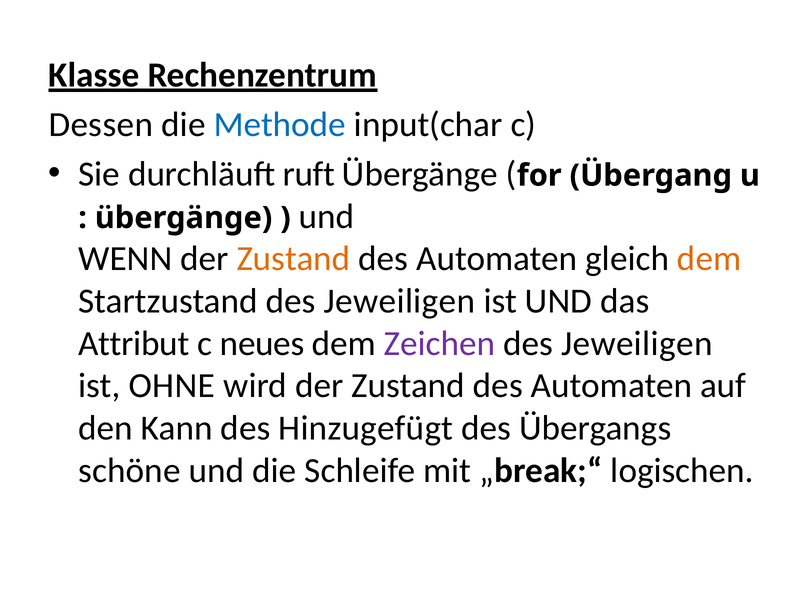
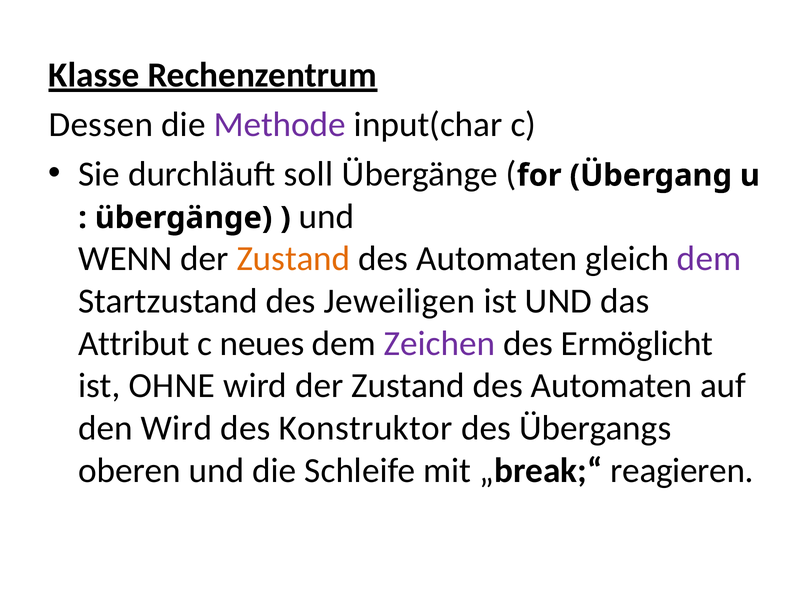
Methode colour: blue -> purple
ruft: ruft -> soll
dem at (709, 259) colour: orange -> purple
Jeweiligen at (637, 343): Jeweiligen -> Ermöglicht
den Kann: Kann -> Wird
Hinzugefügt: Hinzugefügt -> Konstruktor
schöne: schöne -> oberen
logischen: logischen -> reagieren
